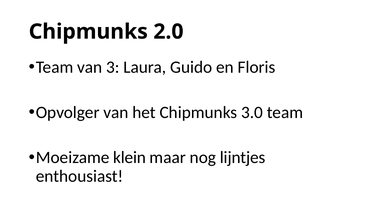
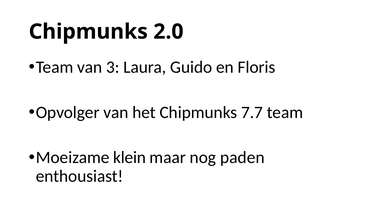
3.0: 3.0 -> 7.7
lijntjes: lijntjes -> paden
